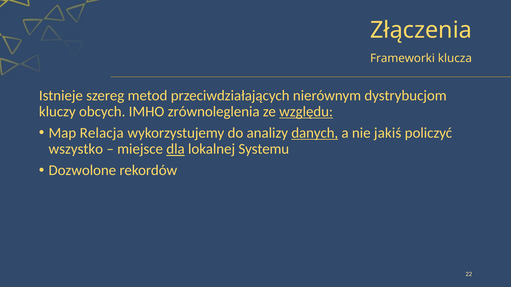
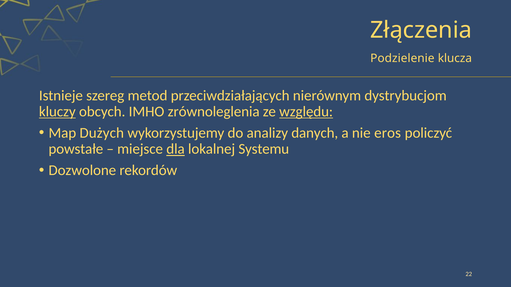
Frameworki: Frameworki -> Podzielenie
kluczy underline: none -> present
Relacja: Relacja -> Dużych
danych underline: present -> none
jakiś: jakiś -> eros
wszystko: wszystko -> powstałe
